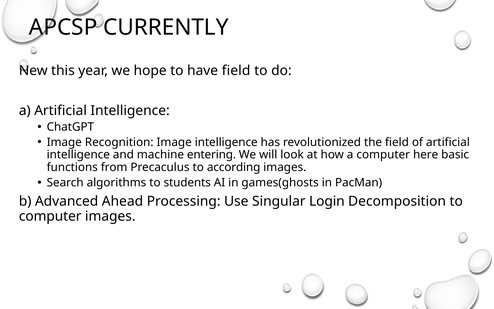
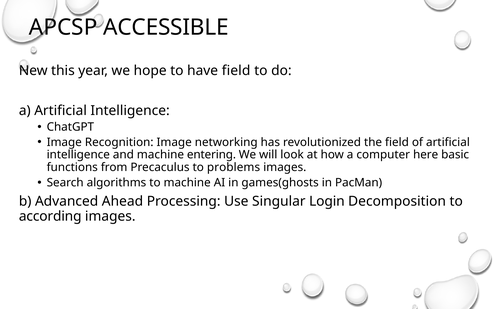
CURRENTLY: CURRENTLY -> ACCESSIBLE
Image intelligence: intelligence -> networking
according: according -> problems
to students: students -> machine
computer at (50, 216): computer -> according
